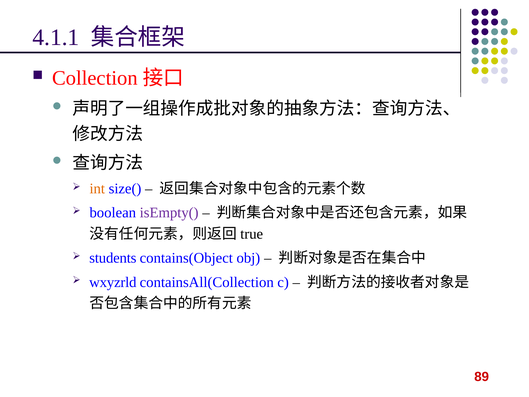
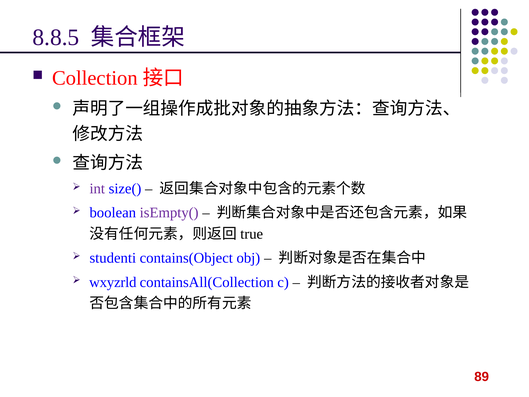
4.1.1: 4.1.1 -> 8.8.5
int colour: orange -> purple
students: students -> studenti
